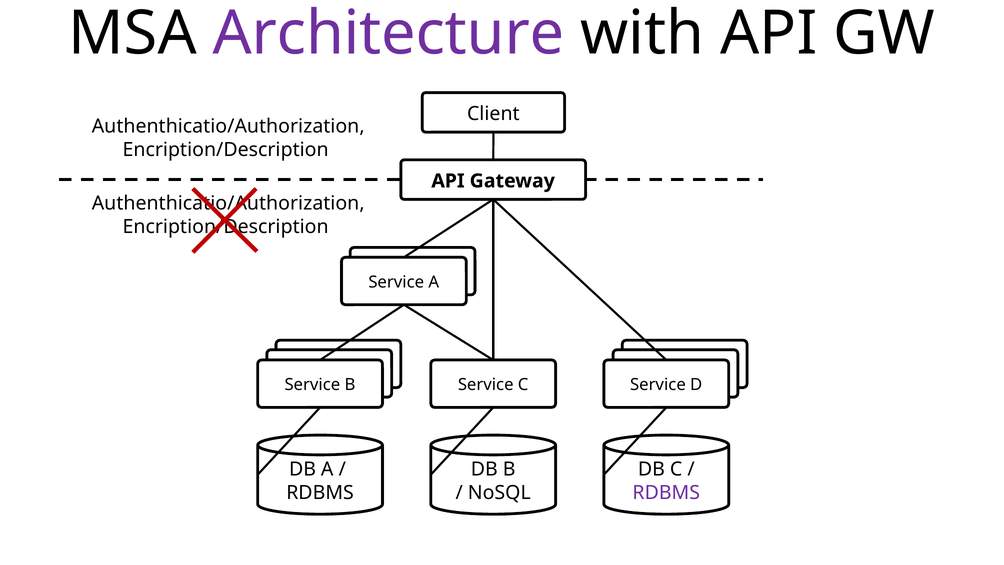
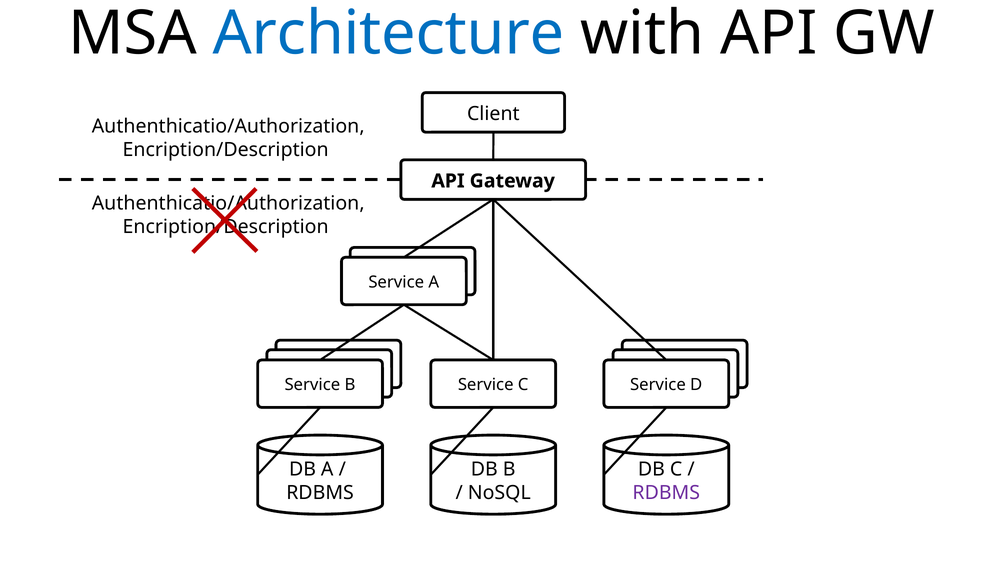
Architecture colour: purple -> blue
